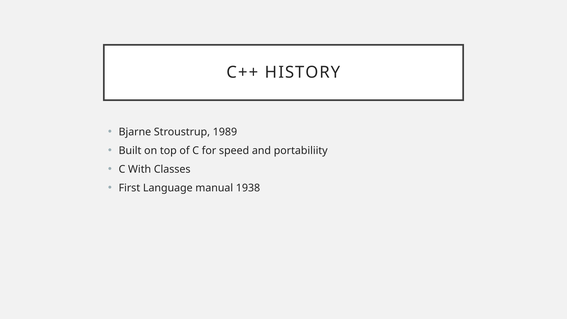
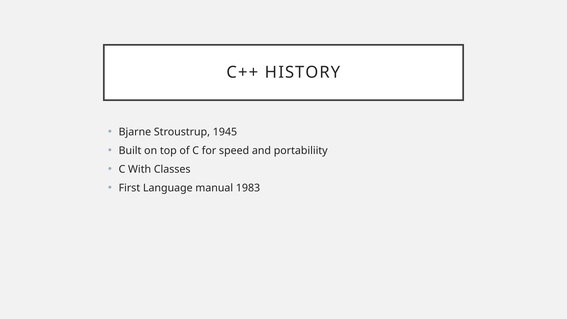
1989: 1989 -> 1945
1938: 1938 -> 1983
